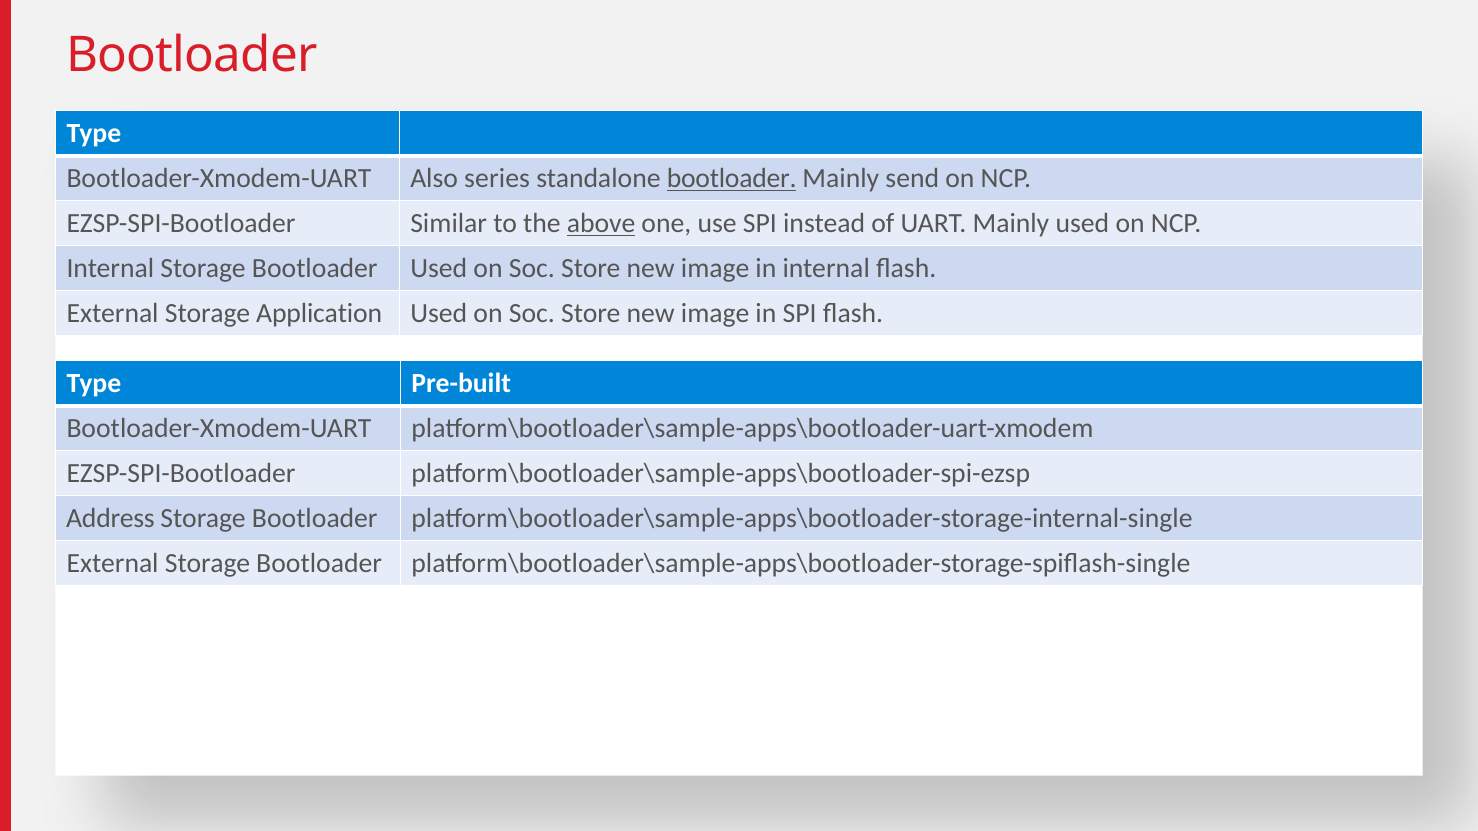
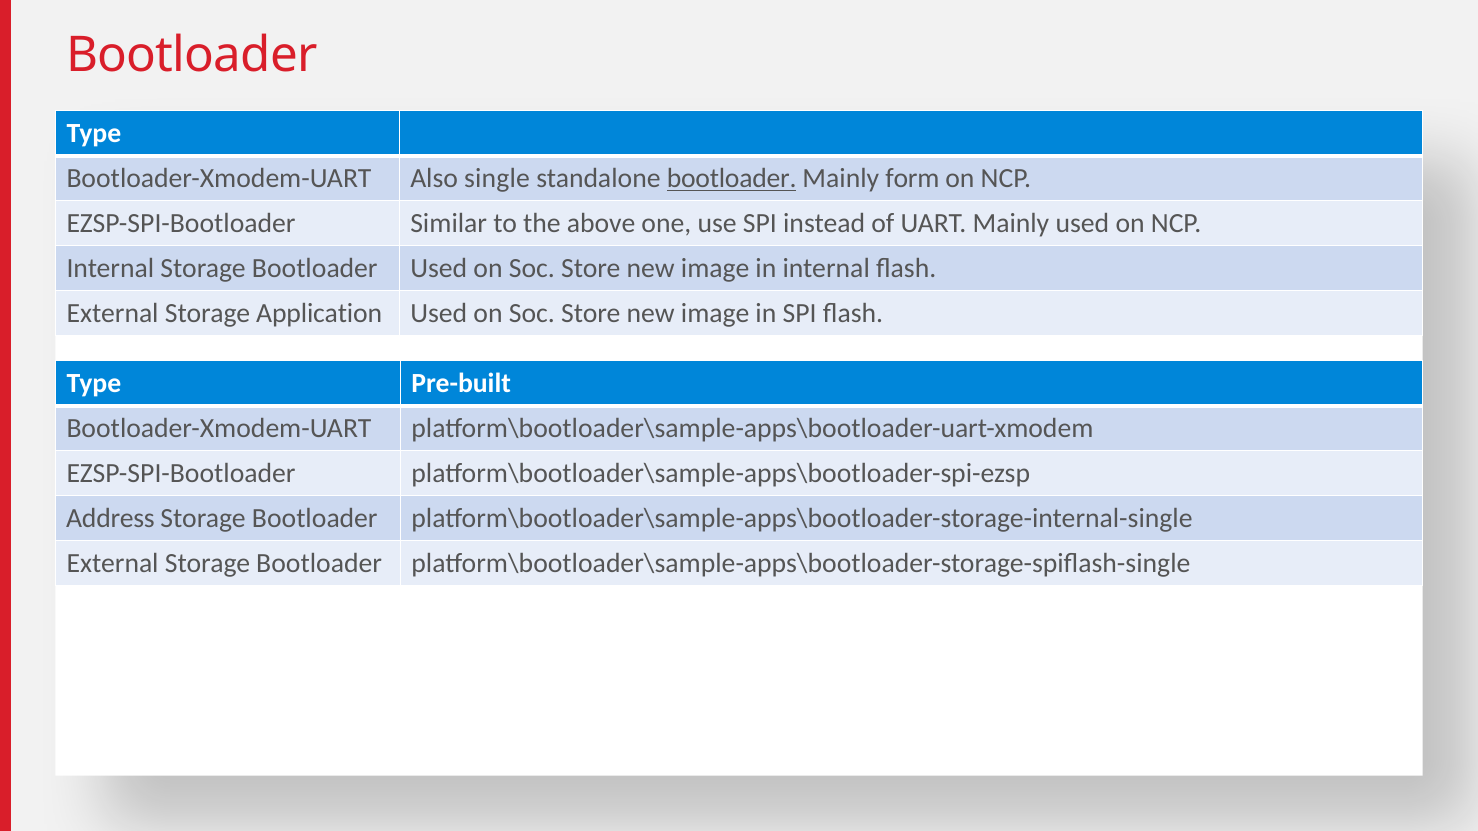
series: series -> single
send: send -> form
above underline: present -> none
